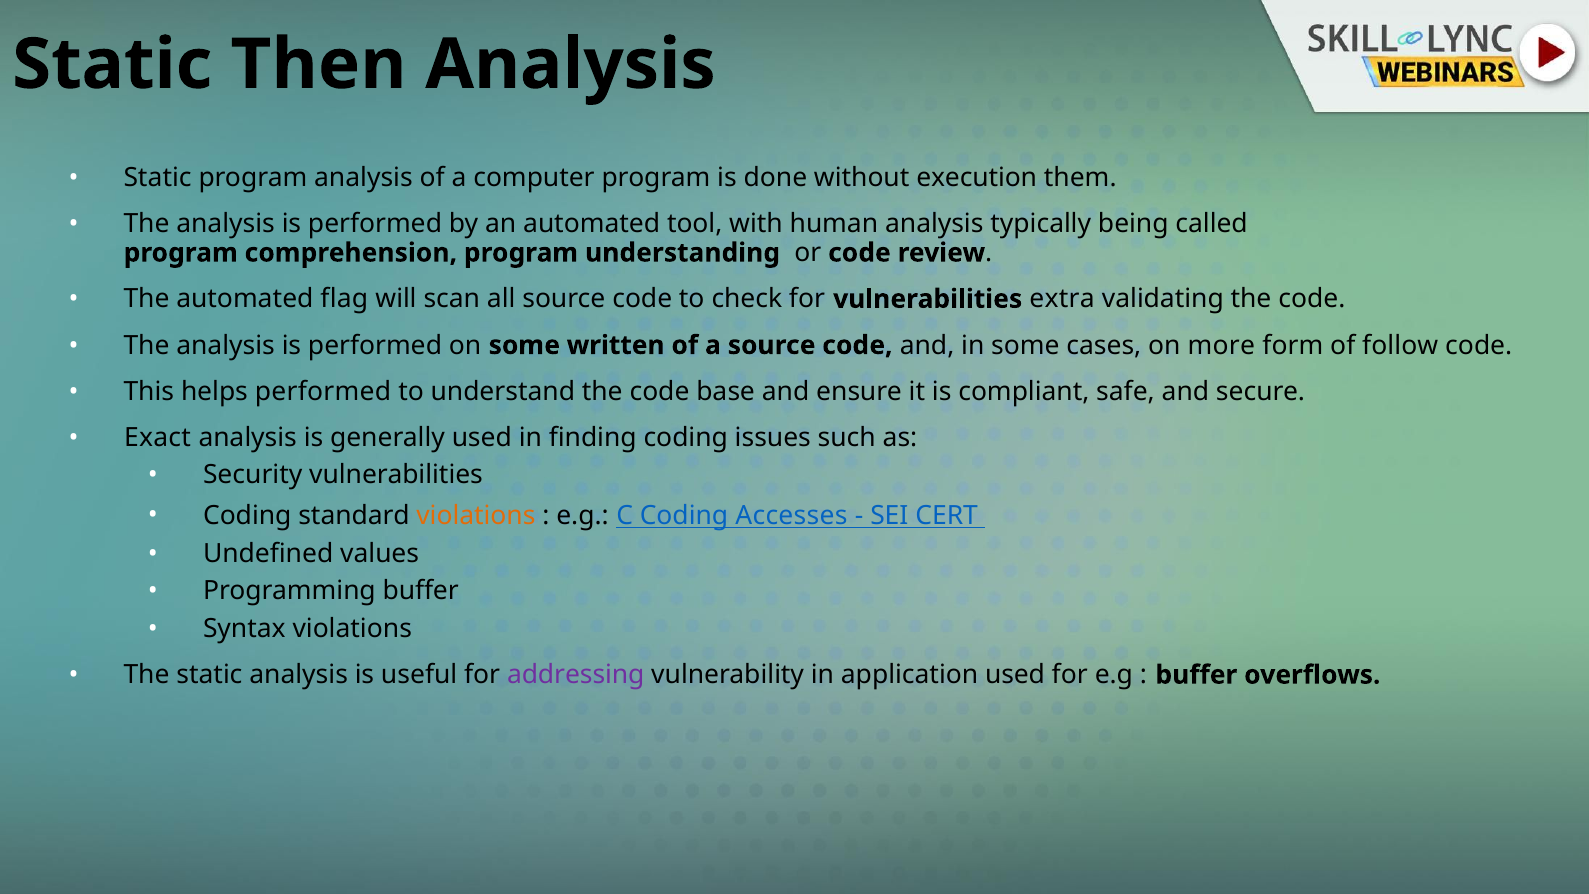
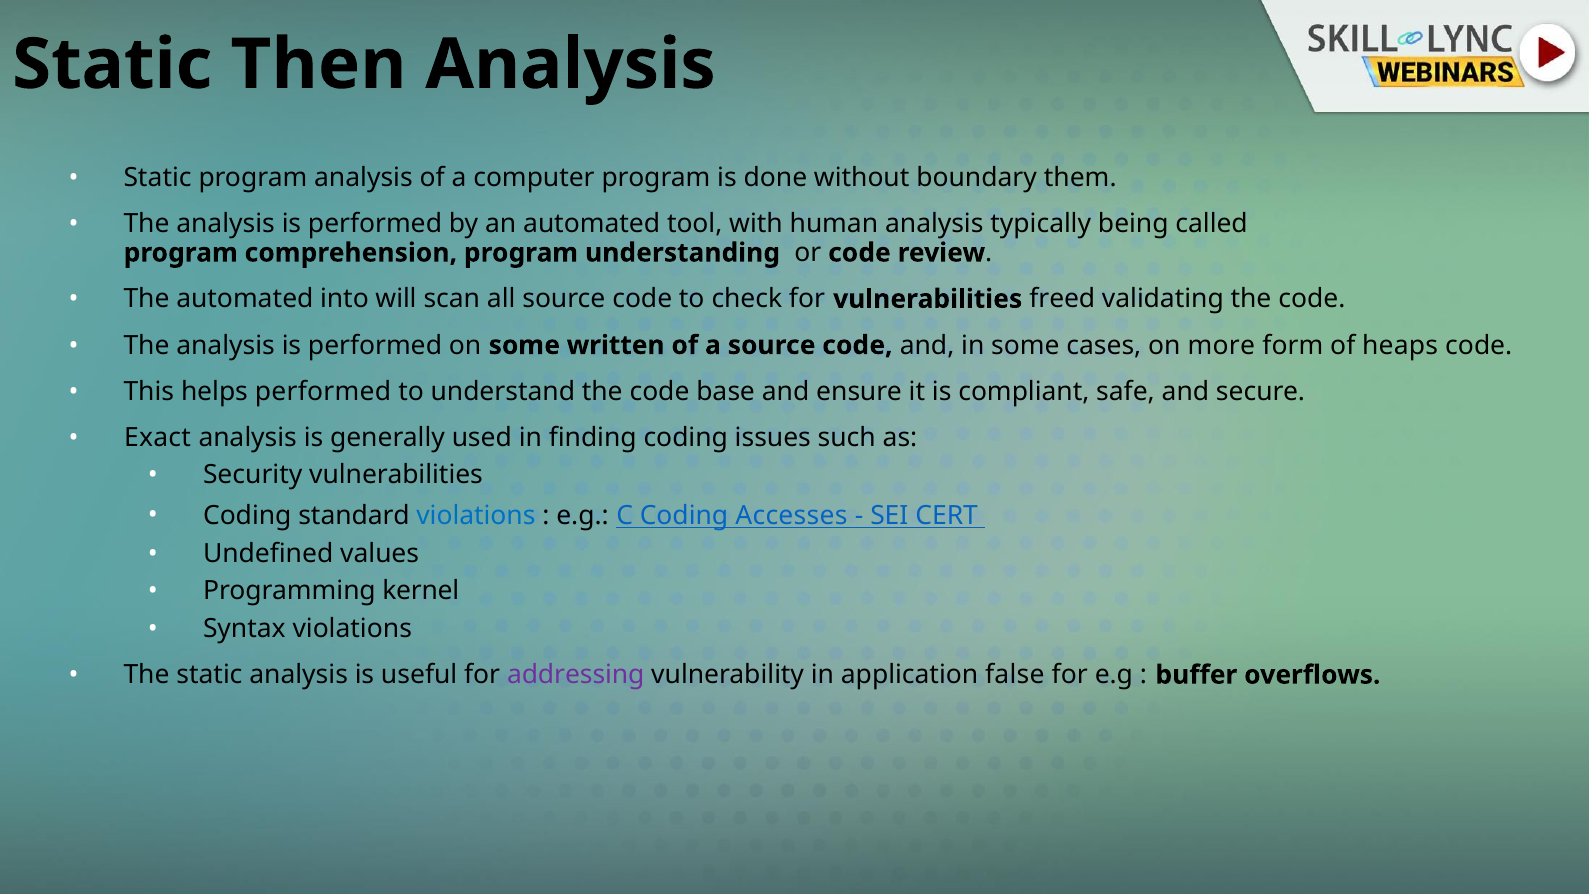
execution: execution -> boundary
flag: flag -> into
extra: extra -> freed
follow: follow -> heaps
violations at (476, 516) colour: orange -> blue
Programming buffer: buffer -> kernel
application used: used -> false
